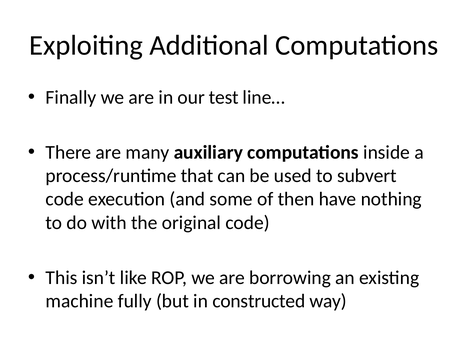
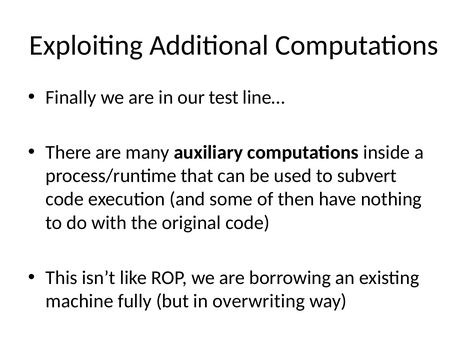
constructed: constructed -> overwriting
